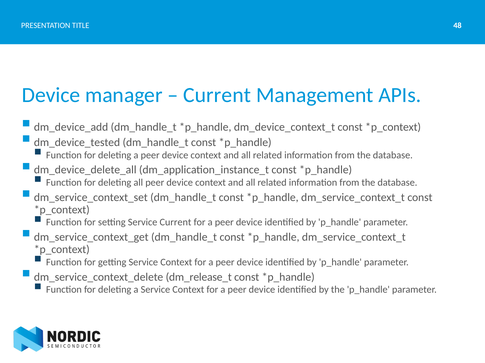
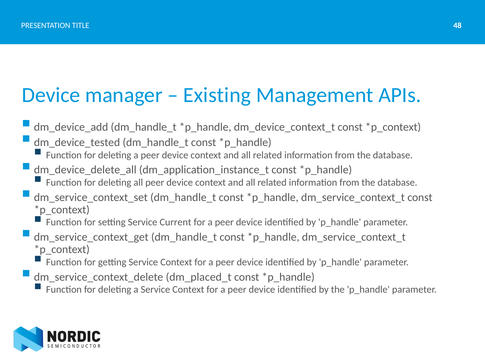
Current at (217, 95): Current -> Existing
dm_release_t: dm_release_t -> dm_placed_t
